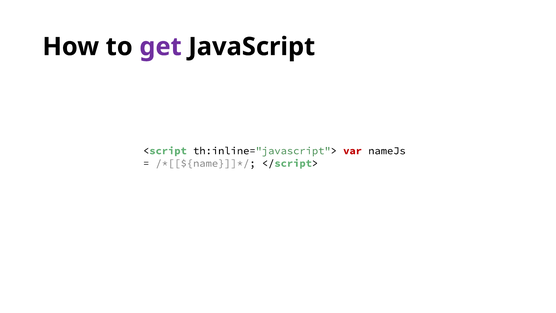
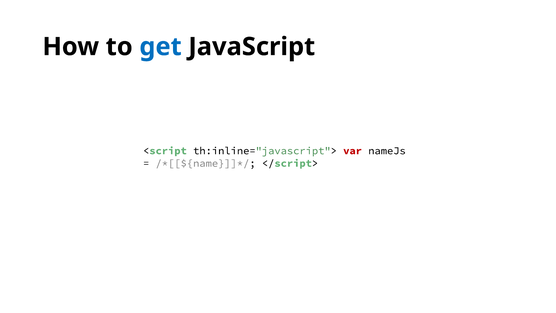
get colour: purple -> blue
